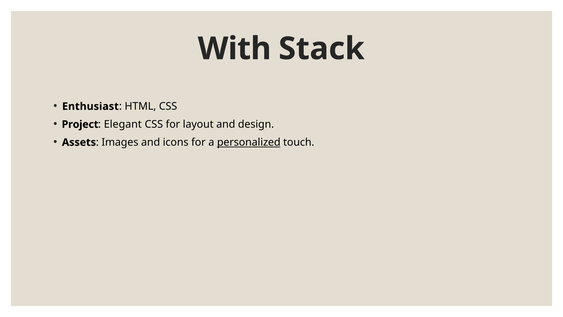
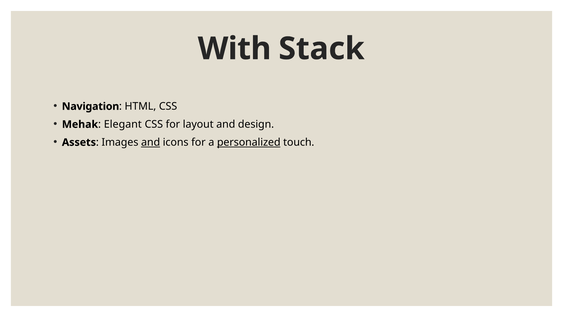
Enthusiast: Enthusiast -> Navigation
Project: Project -> Mehak
and at (151, 142) underline: none -> present
